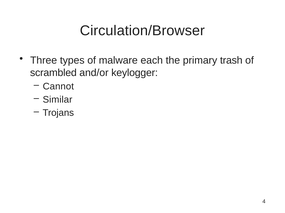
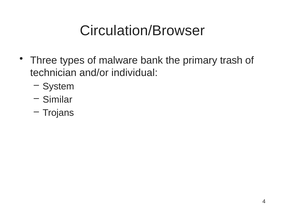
each: each -> bank
scrambled: scrambled -> technician
keylogger: keylogger -> individual
Cannot: Cannot -> System
